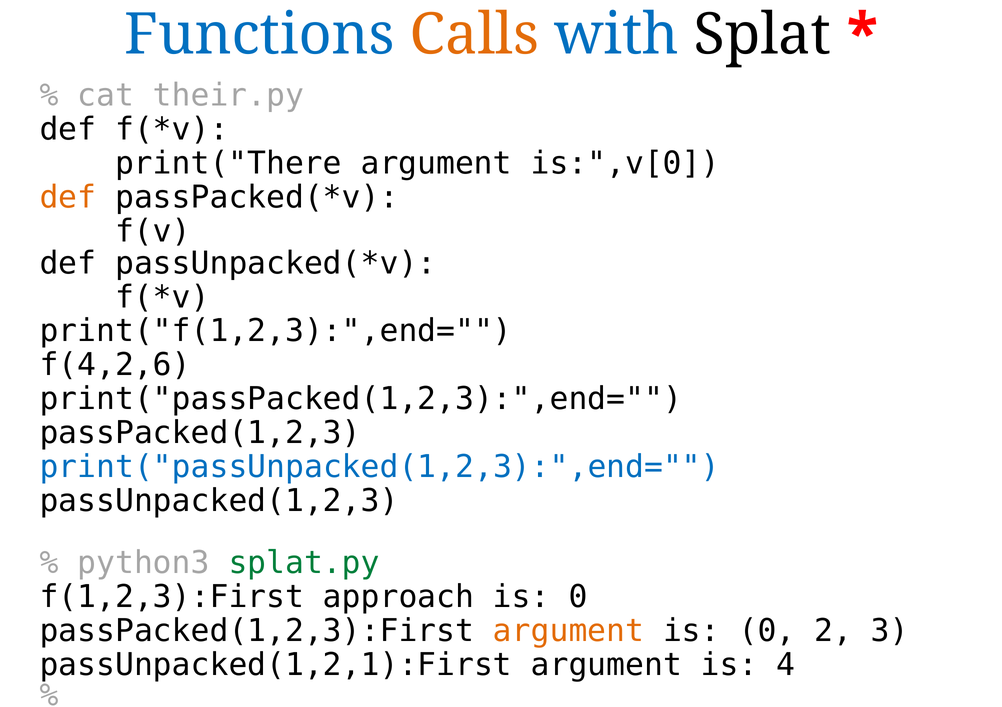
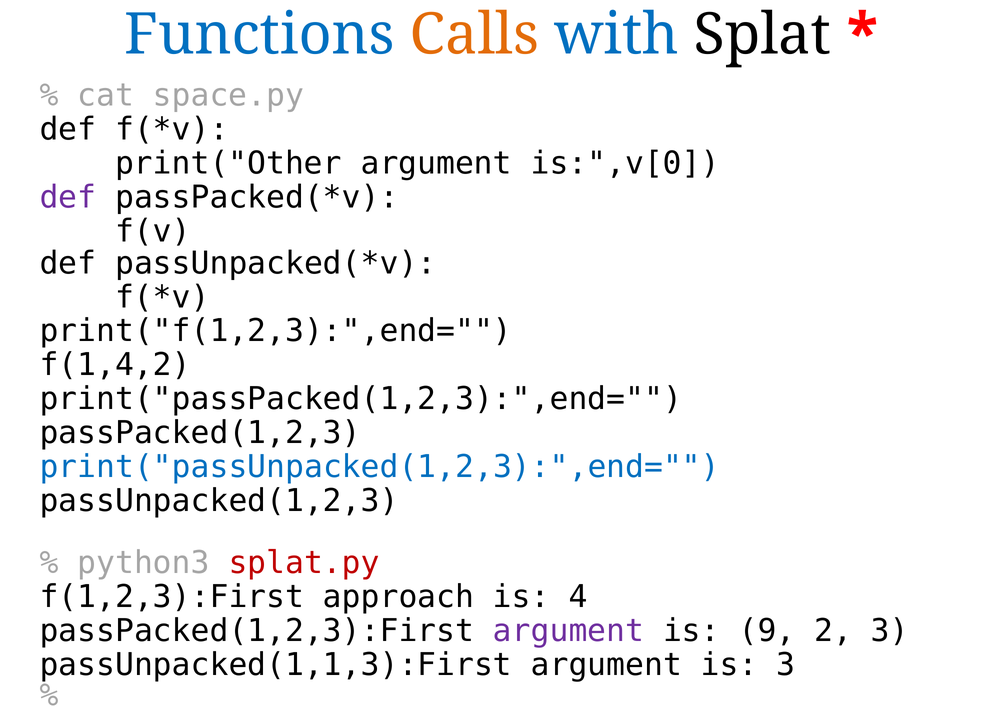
their.py: their.py -> space.py
print("There: print("There -> print("Other
def at (68, 197) colour: orange -> purple
f(4,2,6: f(4,2,6 -> f(1,4,2
splat.py colour: green -> red
0 at (578, 596): 0 -> 4
argument at (569, 630) colour: orange -> purple
0 at (767, 630): 0 -> 9
passUnpacked(1,2,1):First: passUnpacked(1,2,1):First -> passUnpacked(1,1,3):First
is 4: 4 -> 3
